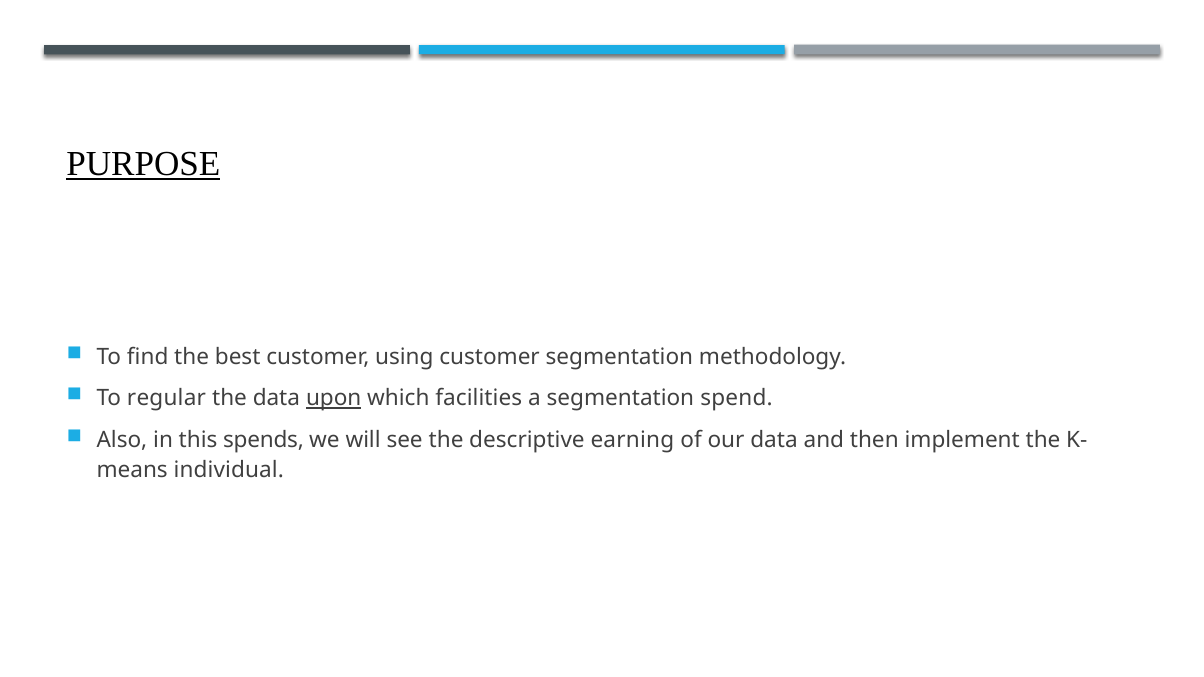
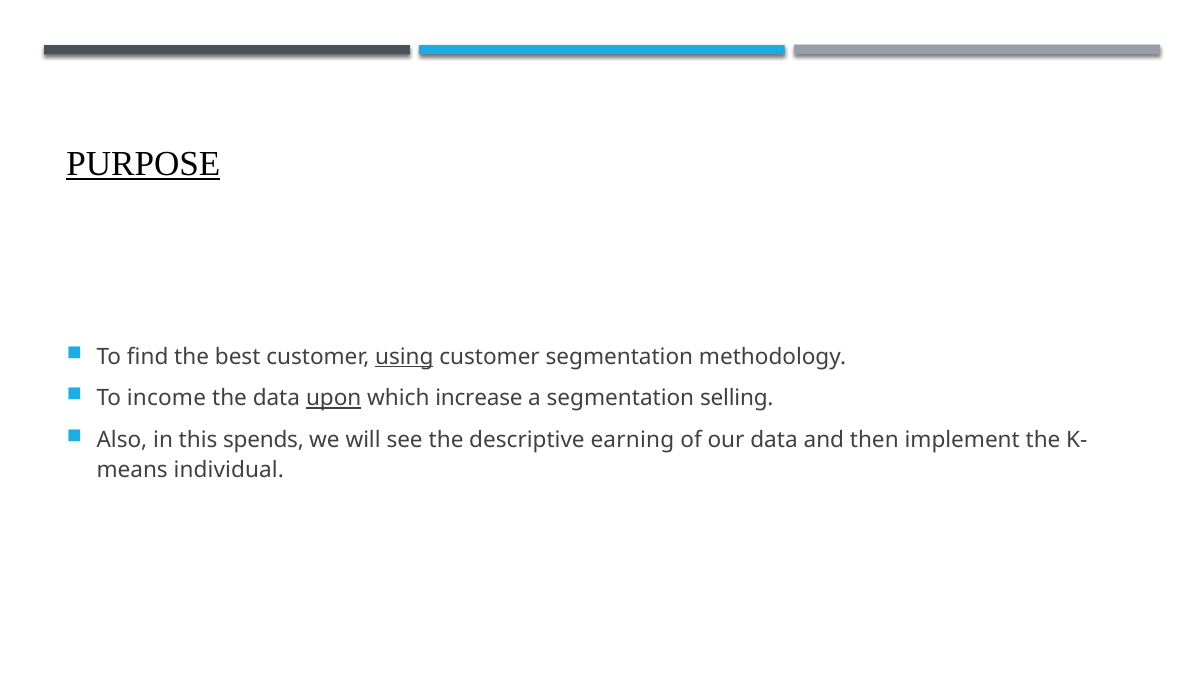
using underline: none -> present
regular: regular -> income
facilities: facilities -> increase
spend: spend -> selling
